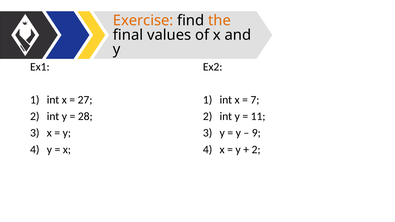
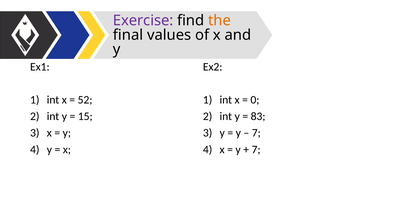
Exercise colour: orange -> purple
27: 27 -> 52
7: 7 -> 0
28: 28 -> 15
11: 11 -> 83
9 at (256, 133): 9 -> 7
2 at (256, 150): 2 -> 7
